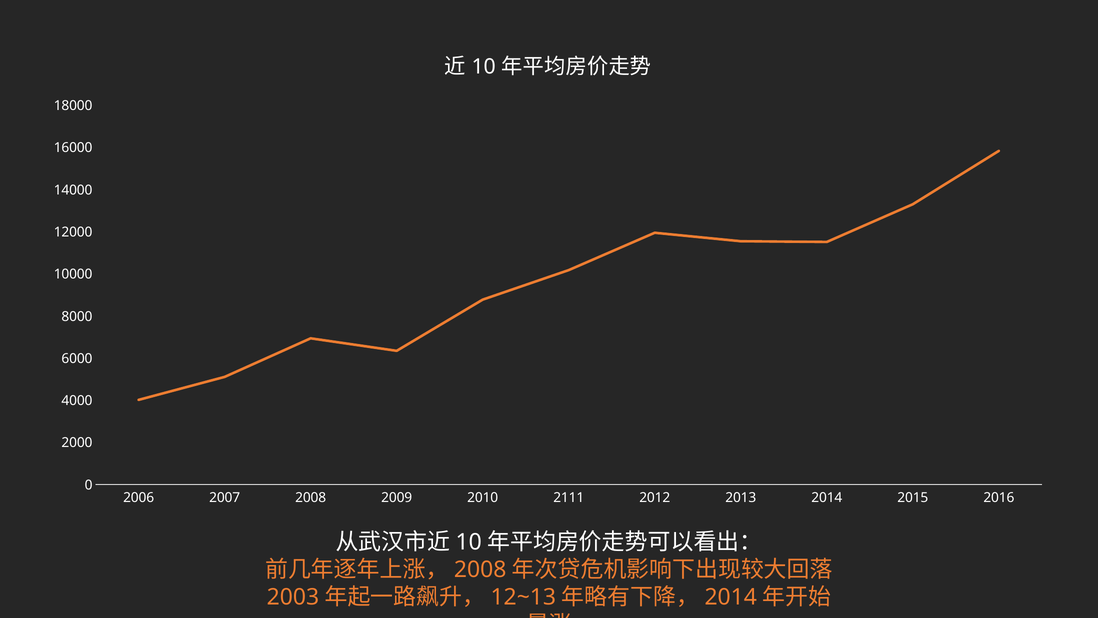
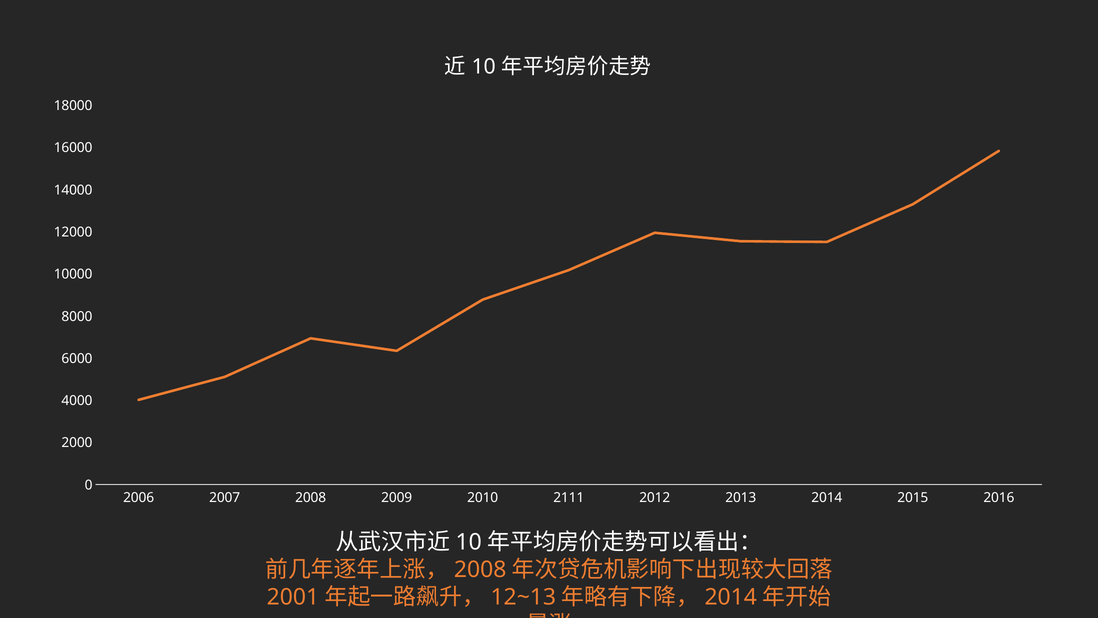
2003: 2003 -> 2001
